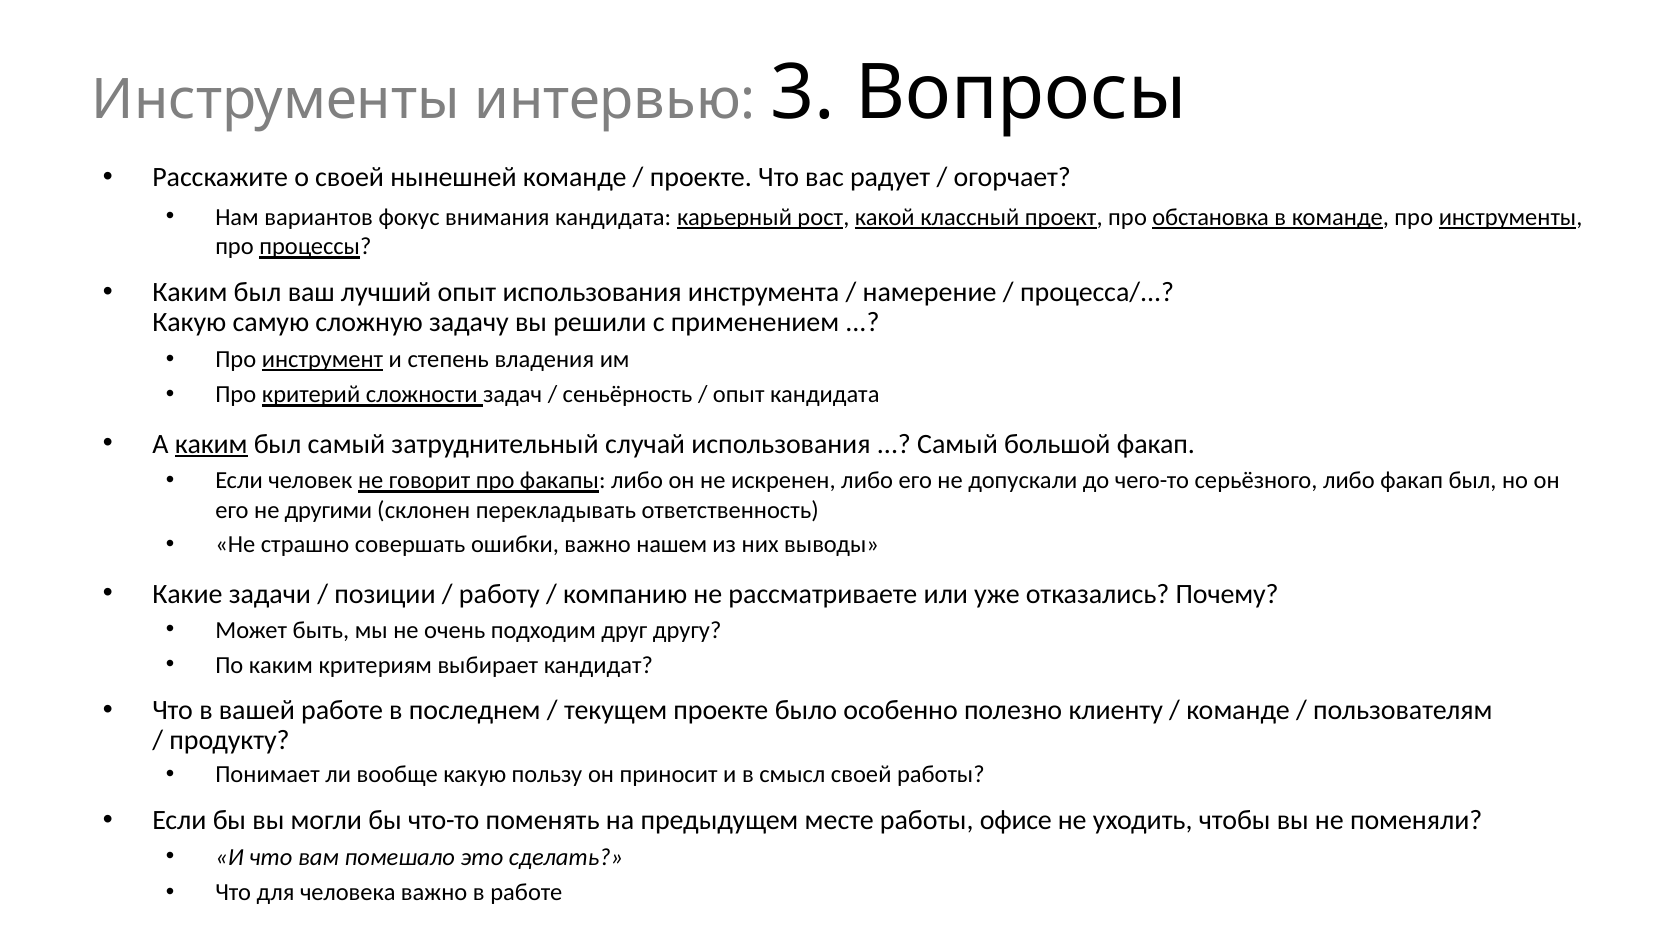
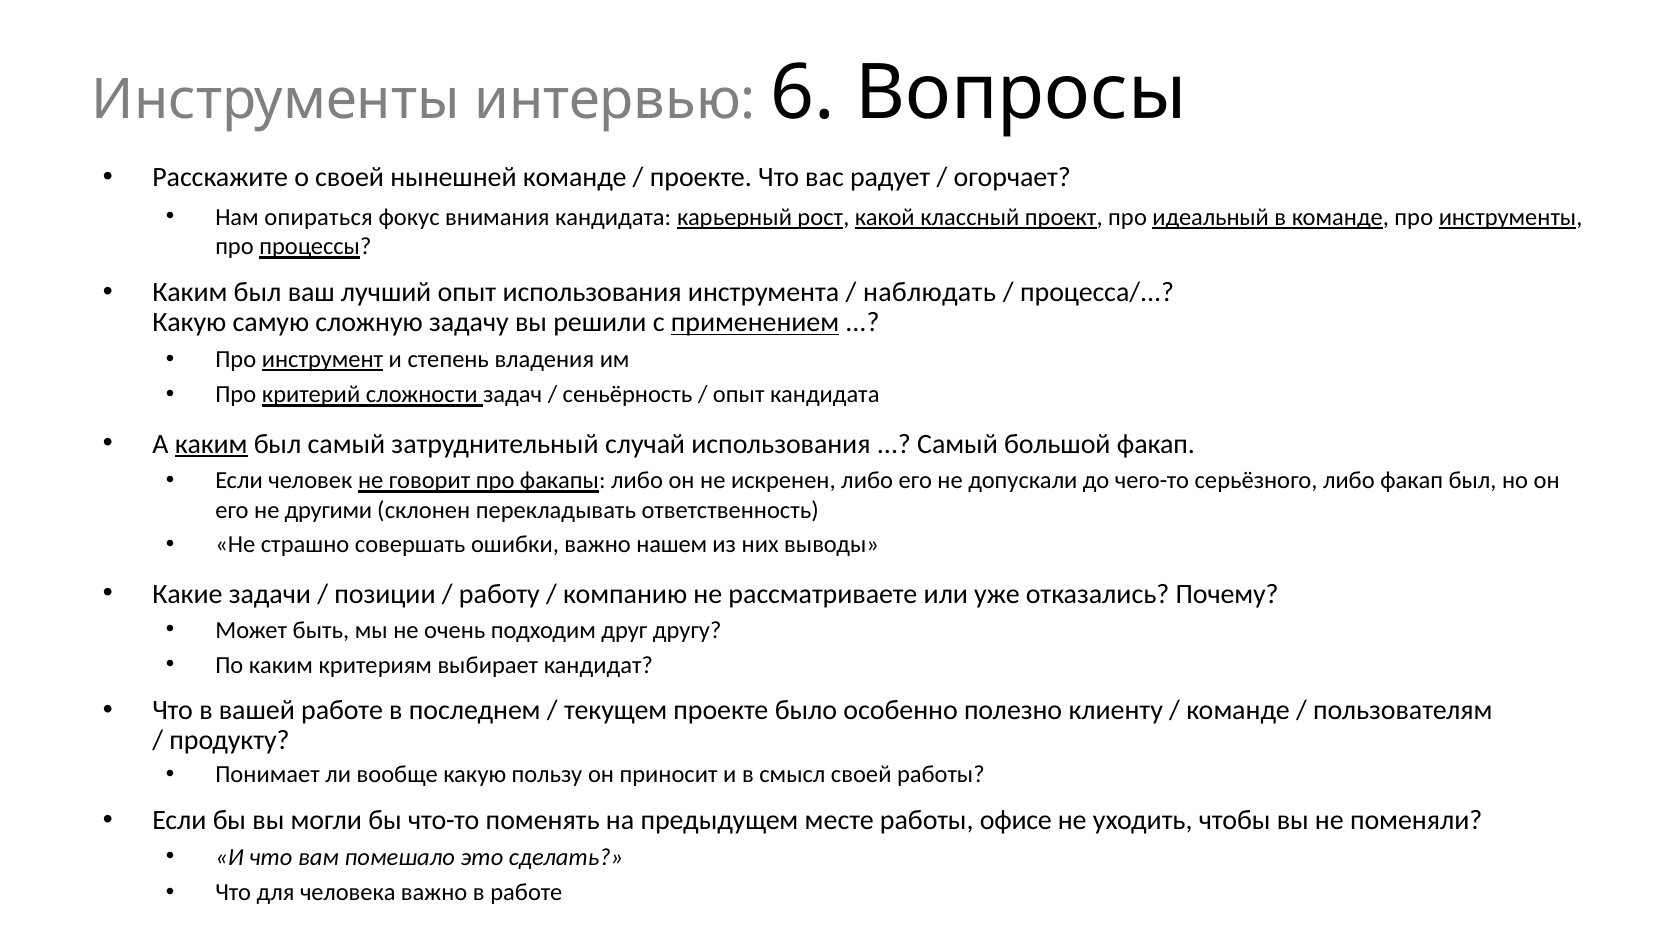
3: 3 -> 6
вариантов: вариантов -> опираться
обстановка: обстановка -> идеальный
намерение: намерение -> наблюдать
применением underline: none -> present
